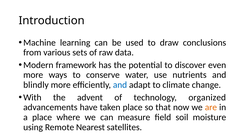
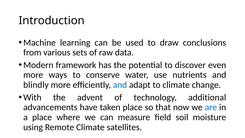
organized: organized -> additional
are colour: orange -> blue
Remote Nearest: Nearest -> Climate
